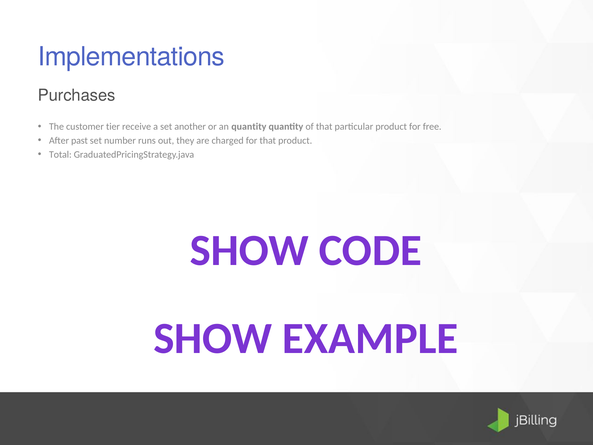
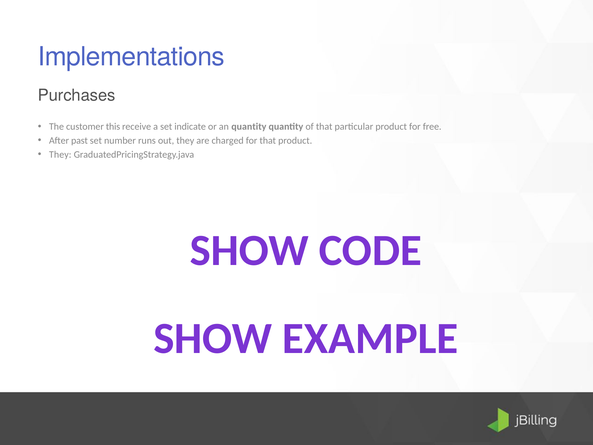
tier: tier -> this
another: another -> indicate
Total at (60, 154): Total -> They
